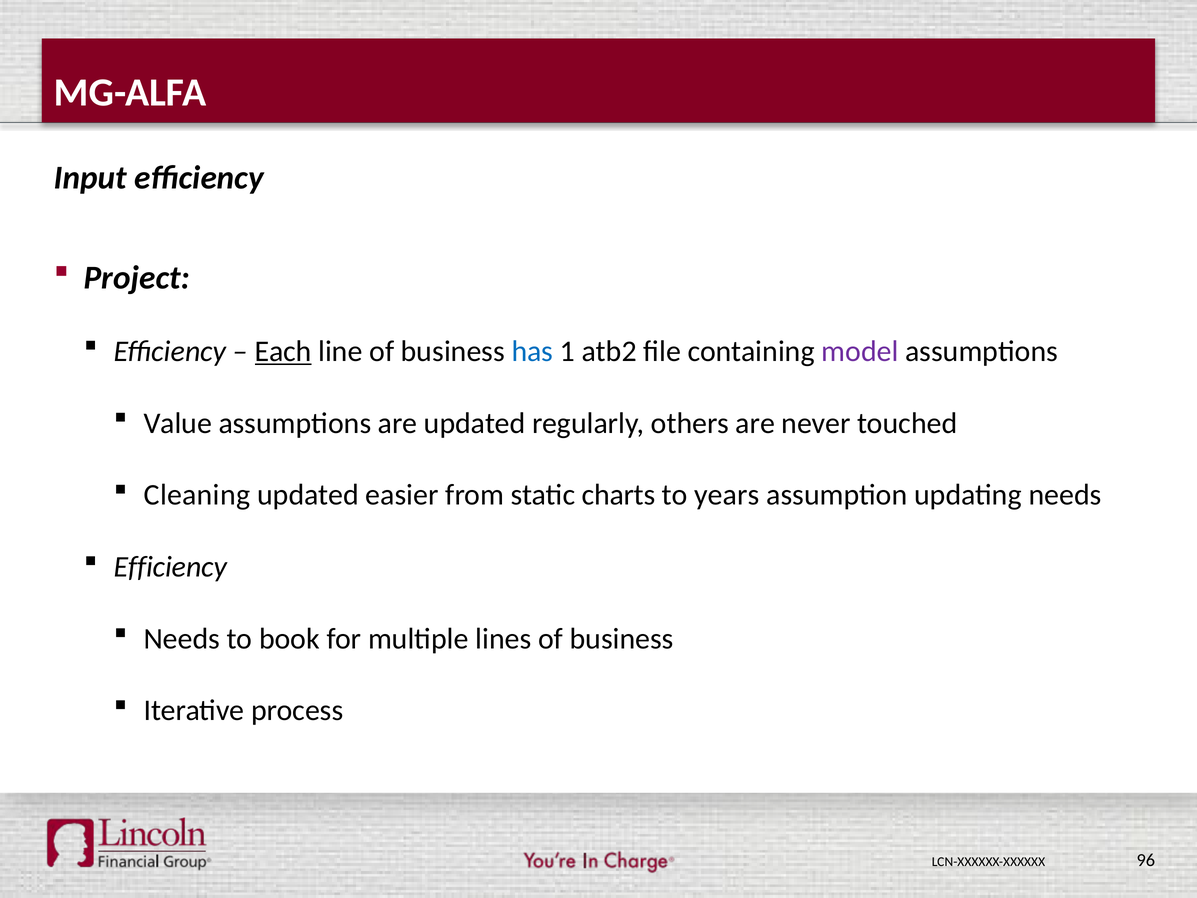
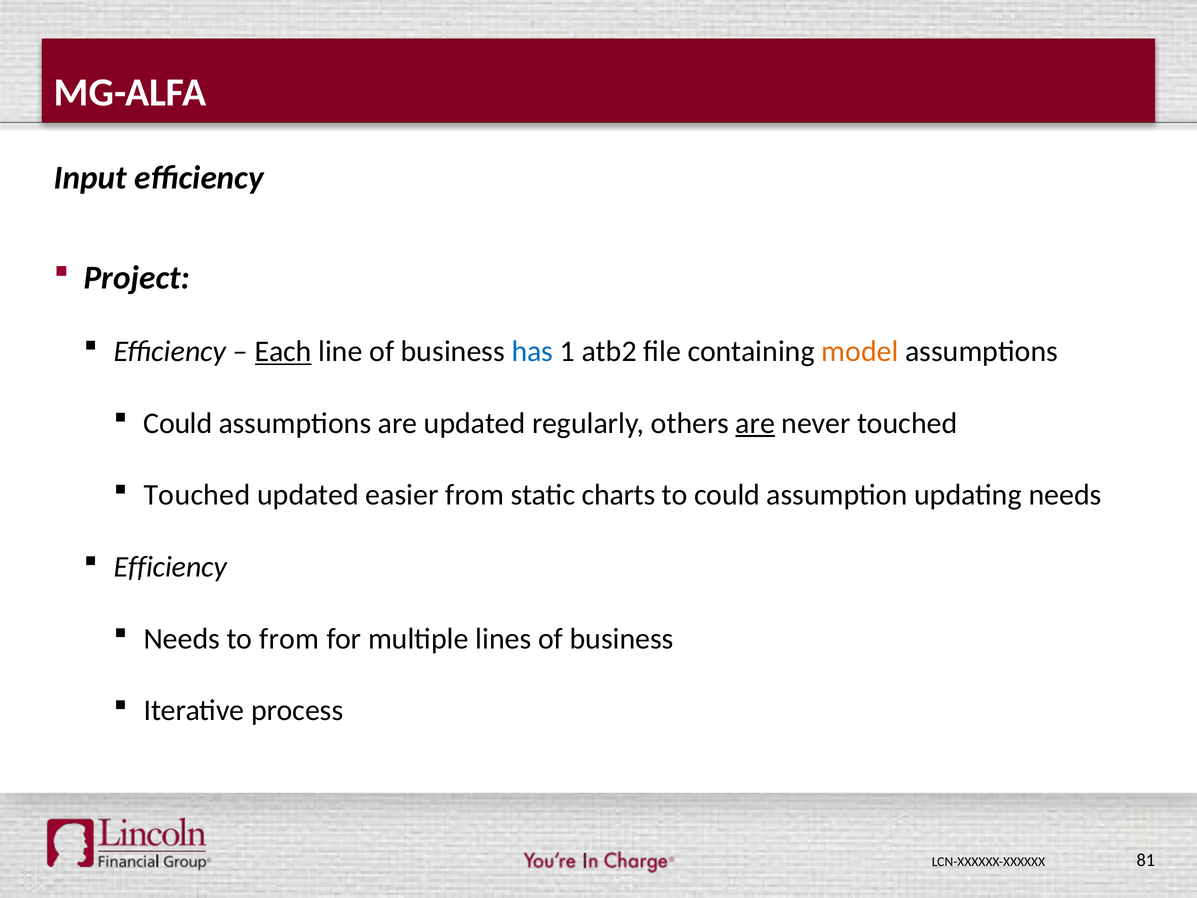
model colour: purple -> orange
Value at (178, 423): Value -> Could
are at (755, 423) underline: none -> present
Cleaning at (197, 495): Cleaning -> Touched
to years: years -> could
to book: book -> from
96: 96 -> 81
